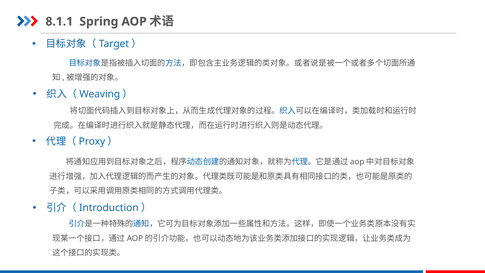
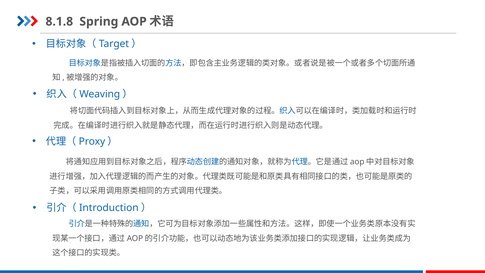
8.1.1: 8.1.1 -> 8.1.8
